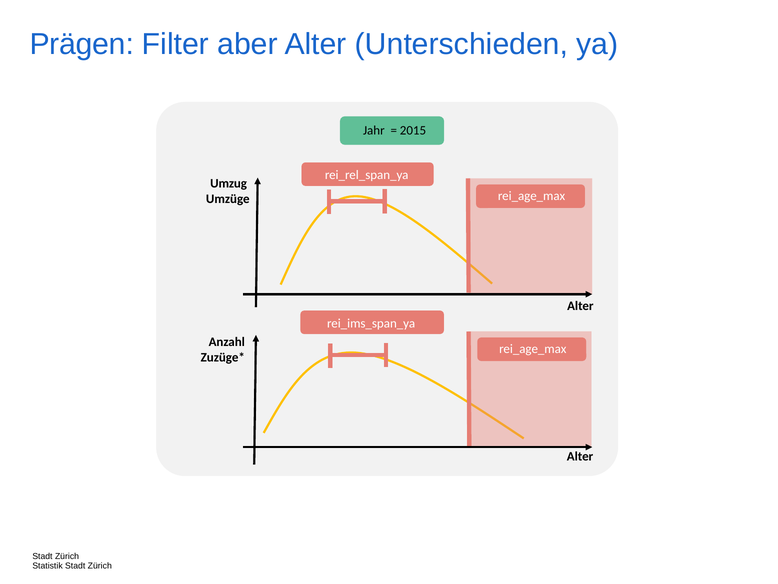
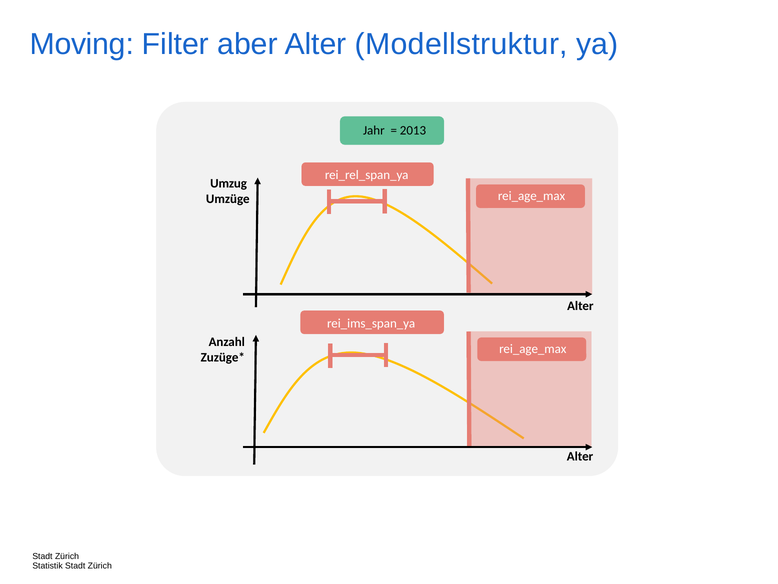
Prägen: Prägen -> Moving
Unterschieden: Unterschieden -> Modellstruktur
2015: 2015 -> 2013
